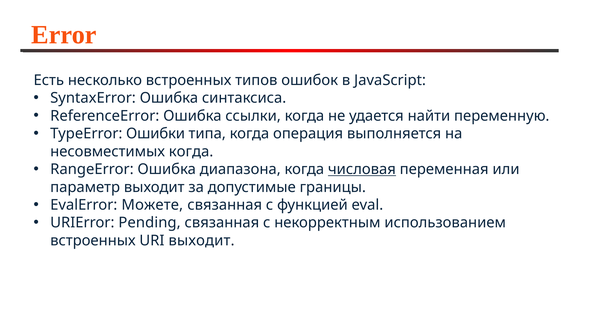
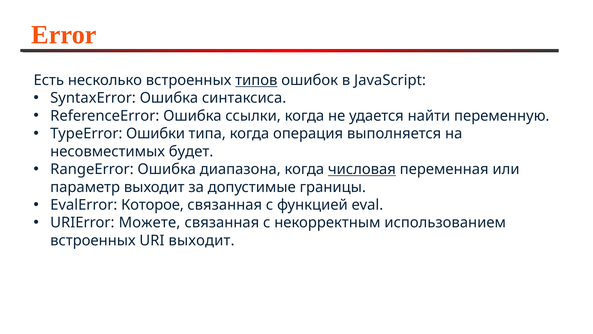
типов underline: none -> present
несовместимых когда: когда -> будет
Можете: Можете -> Которое
Pending: Pending -> Можете
